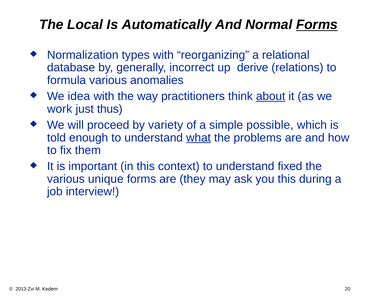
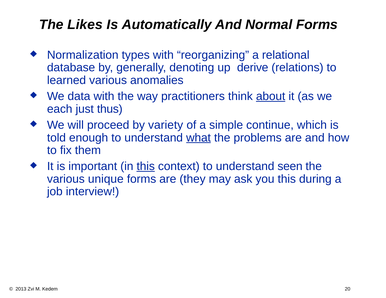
Local: Local -> Likes
Forms at (317, 25) underline: present -> none
incorrect: incorrect -> denoting
formula: formula -> learned
idea: idea -> data
work: work -> each
possible: possible -> continue
this at (146, 167) underline: none -> present
fixed: fixed -> seen
